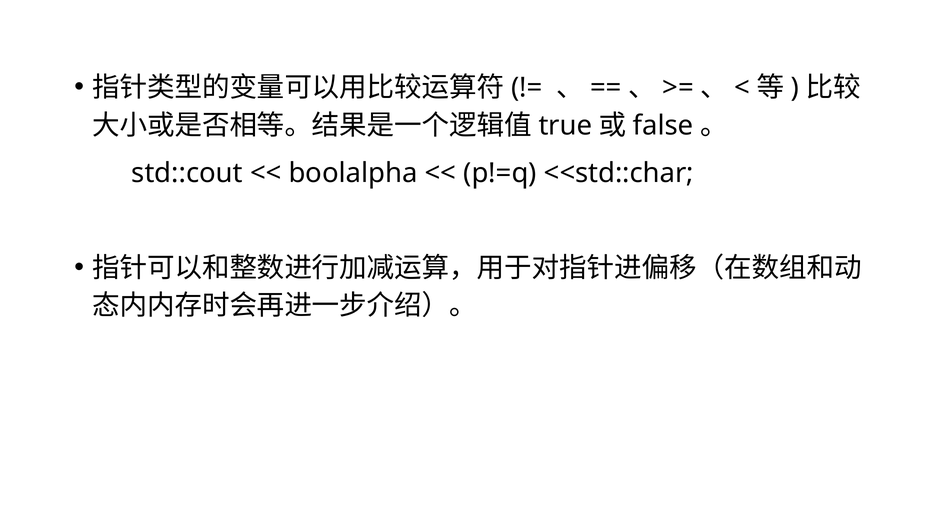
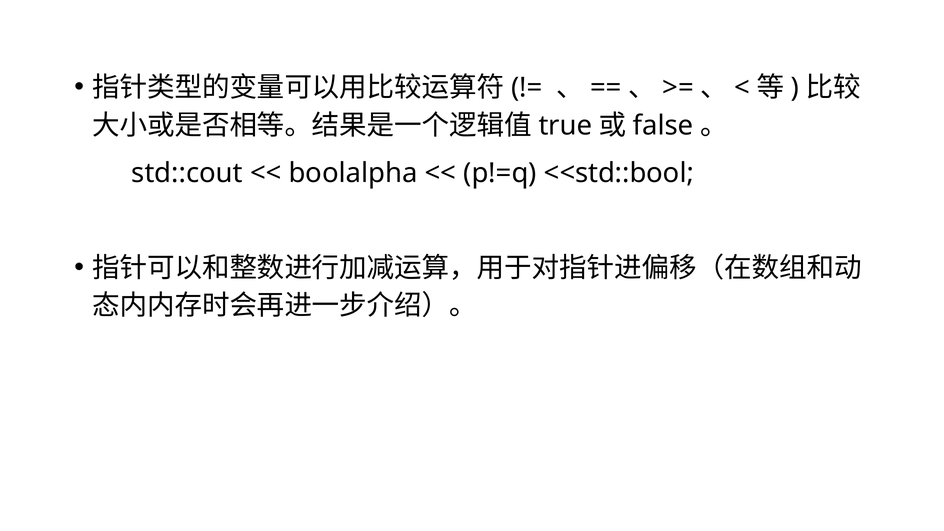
<<std::char: <<std::char -> <<std::bool
